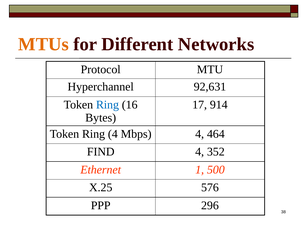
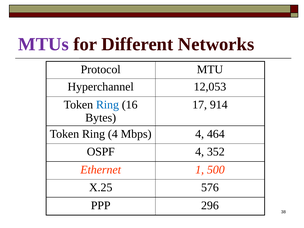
MTUs colour: orange -> purple
92,631: 92,631 -> 12,053
FIND: FIND -> OSPF
